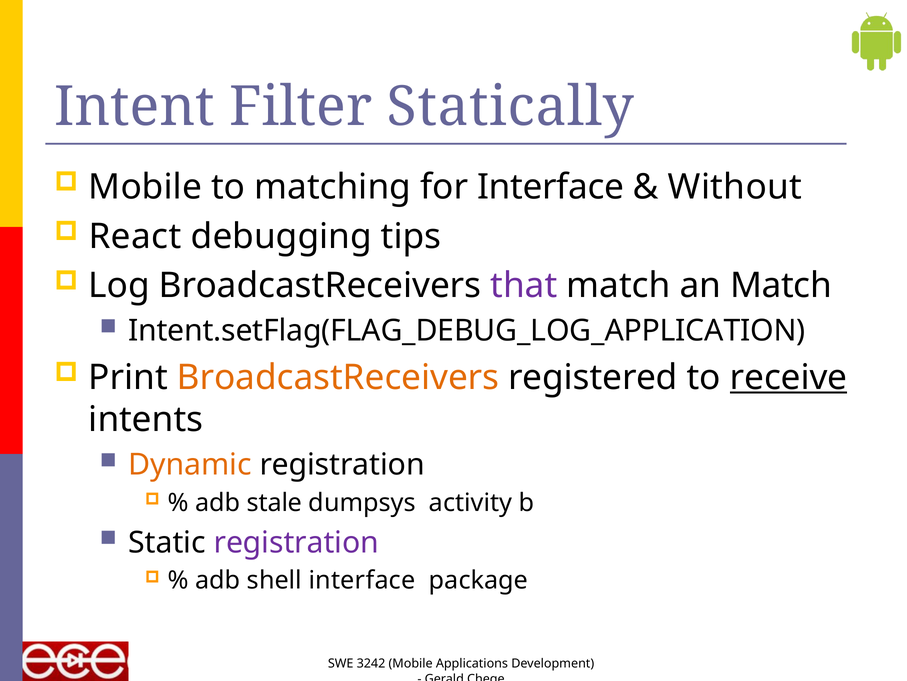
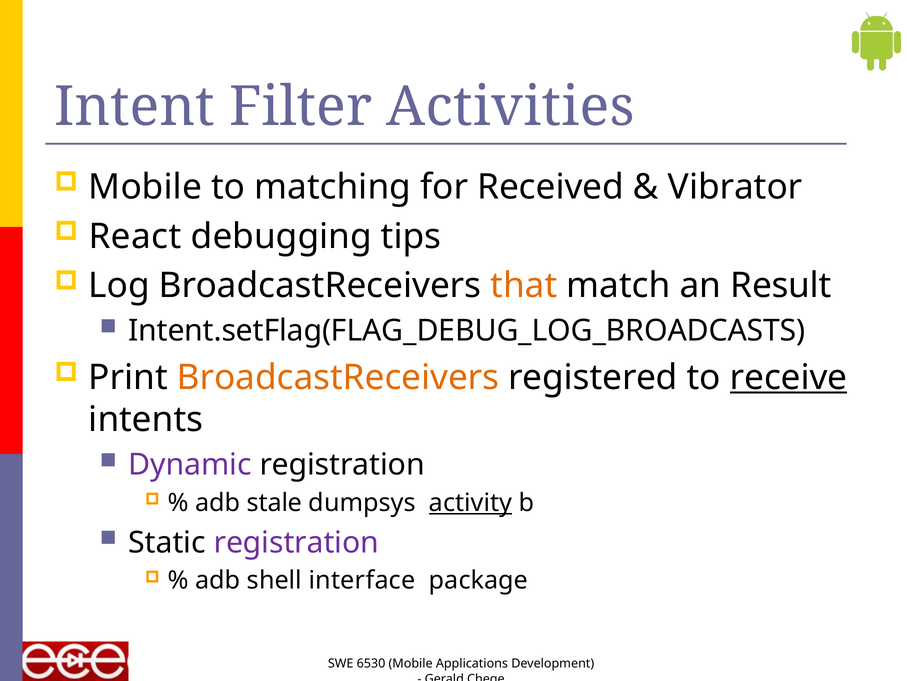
Statically: Statically -> Activities
for Interface: Interface -> Received
Without: Without -> Vibrator
that colour: purple -> orange
an Match: Match -> Result
Intent.setFlag(FLAG_DEBUG_LOG_APPLICATION: Intent.setFlag(FLAG_DEBUG_LOG_APPLICATION -> Intent.setFlag(FLAG_DEBUG_LOG_BROADCASTS
Dynamic colour: orange -> purple
activity underline: none -> present
3242: 3242 -> 6530
